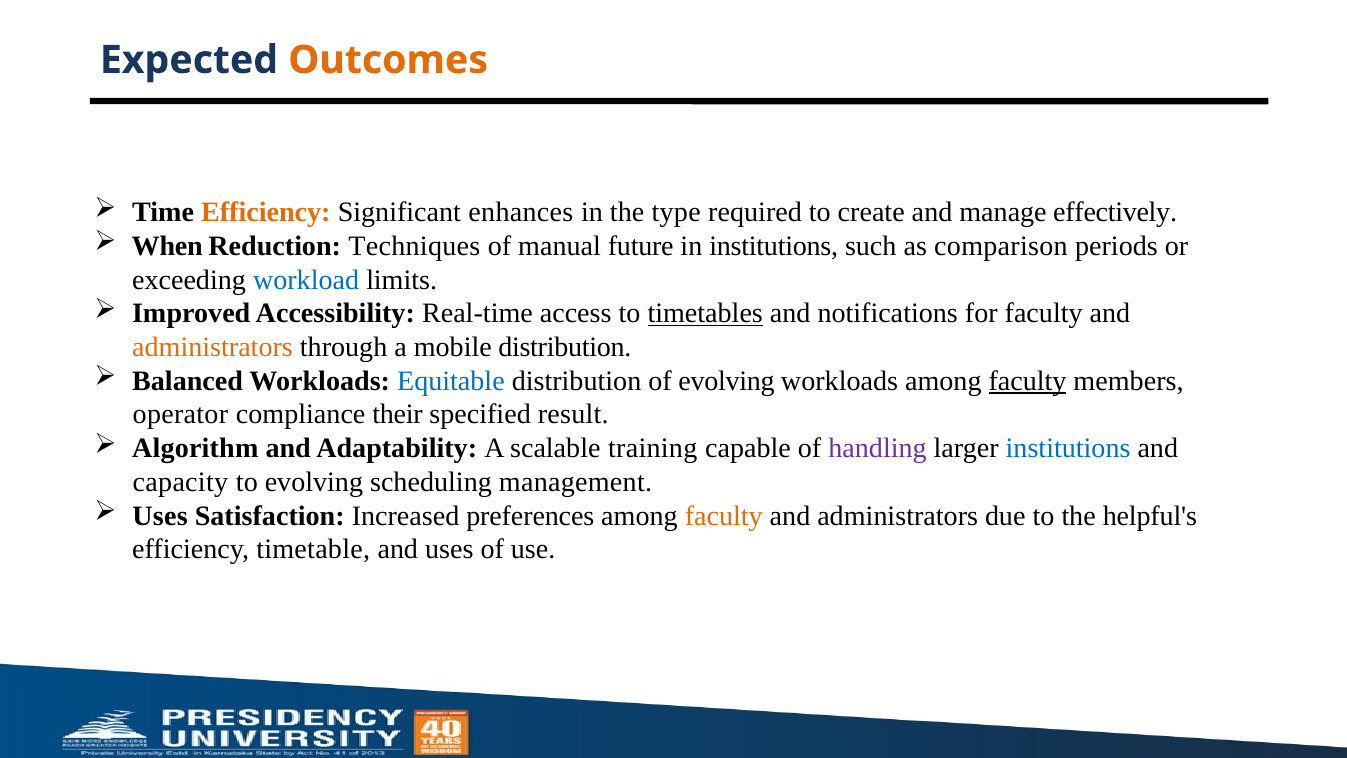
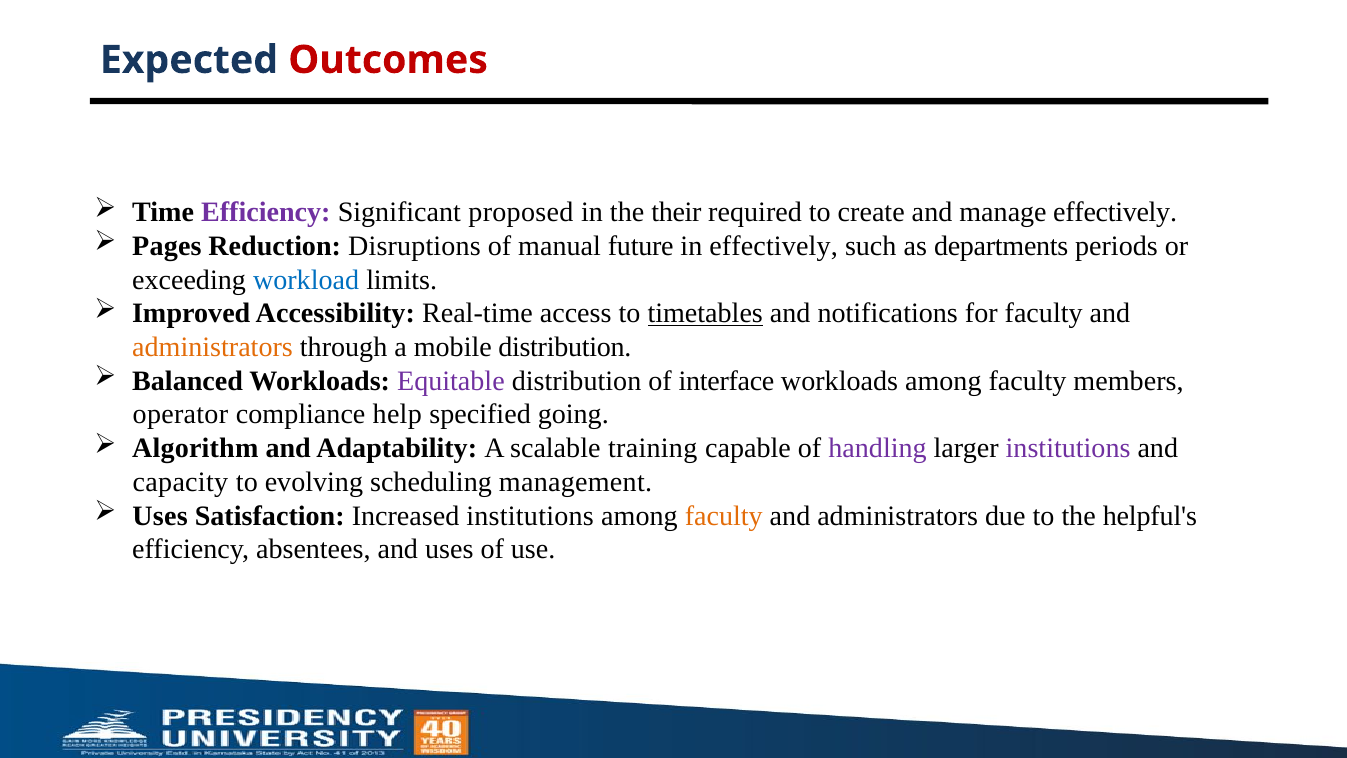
Outcomes colour: orange -> red
Efficiency at (266, 212) colour: orange -> purple
enhances: enhances -> proposed
type: type -> their
When: When -> Pages
Techniques: Techniques -> Disruptions
in institutions: institutions -> effectively
comparison: comparison -> departments
Equitable colour: blue -> purple
of evolving: evolving -> interface
faculty at (1028, 381) underline: present -> none
their: their -> help
result: result -> going
institutions at (1068, 448) colour: blue -> purple
Increased preferences: preferences -> institutions
timetable: timetable -> absentees
